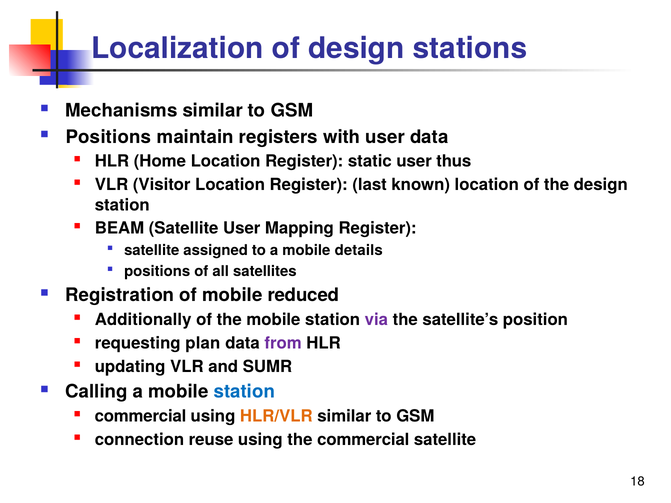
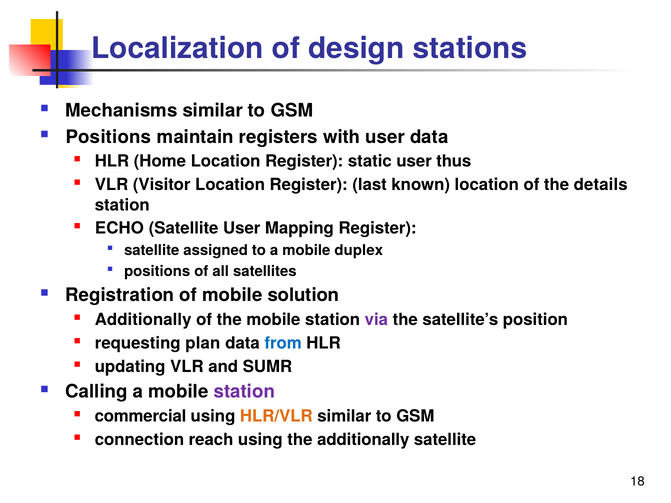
the design: design -> details
BEAM: BEAM -> ECHO
details: details -> duplex
reduced: reduced -> solution
from colour: purple -> blue
station at (244, 392) colour: blue -> purple
reuse: reuse -> reach
the commercial: commercial -> additionally
